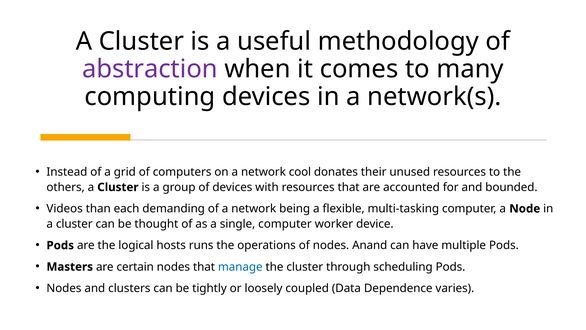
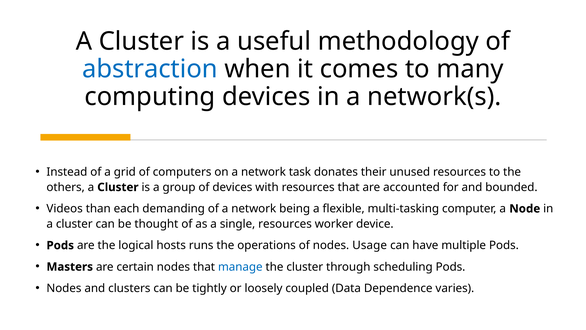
abstraction colour: purple -> blue
cool: cool -> task
single computer: computer -> resources
Anand: Anand -> Usage
